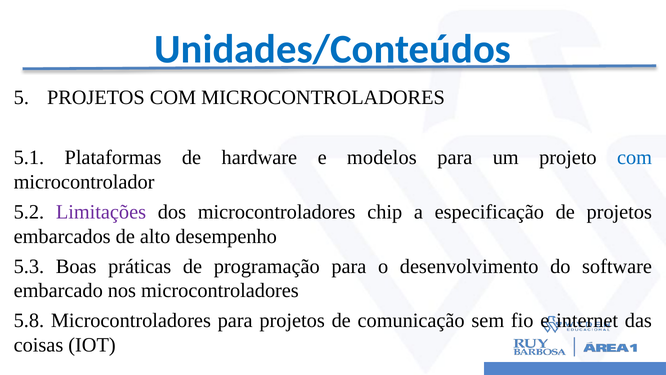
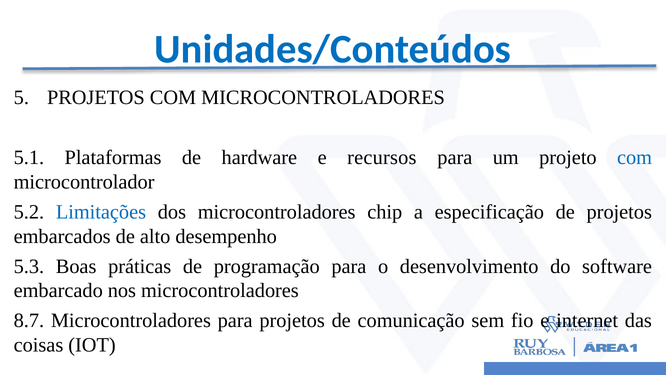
modelos: modelos -> recursos
Limitações colour: purple -> blue
5.8: 5.8 -> 8.7
